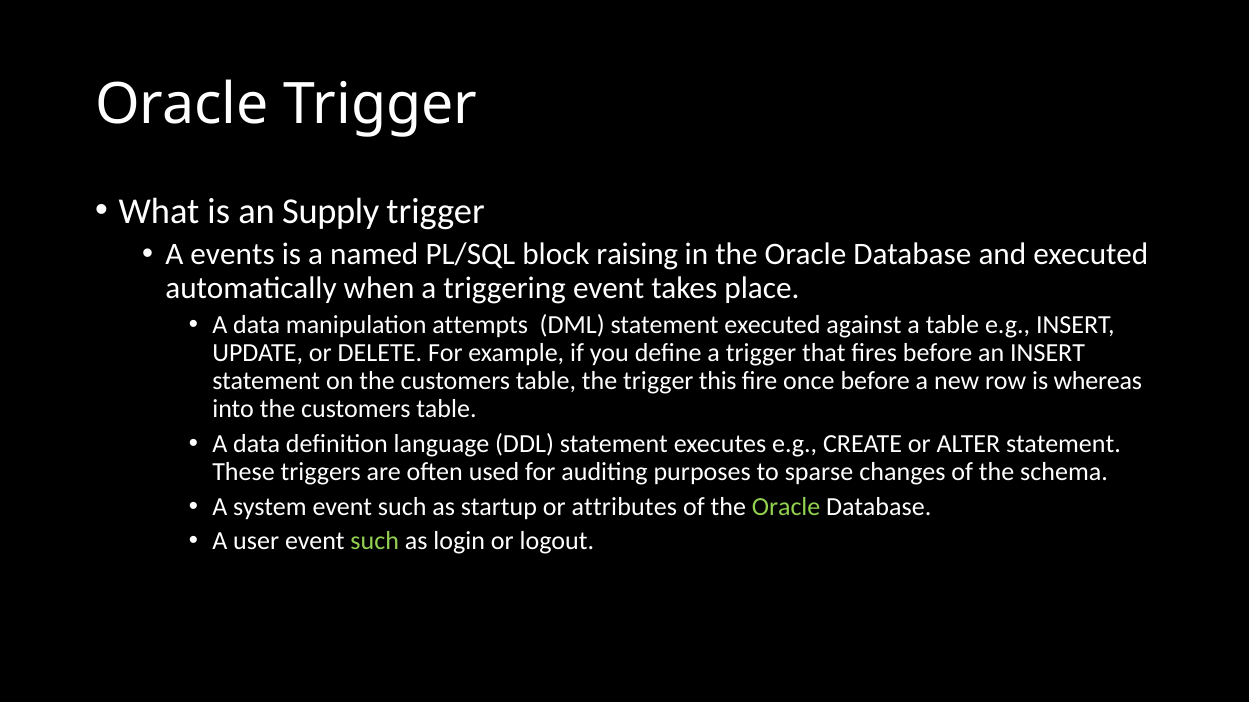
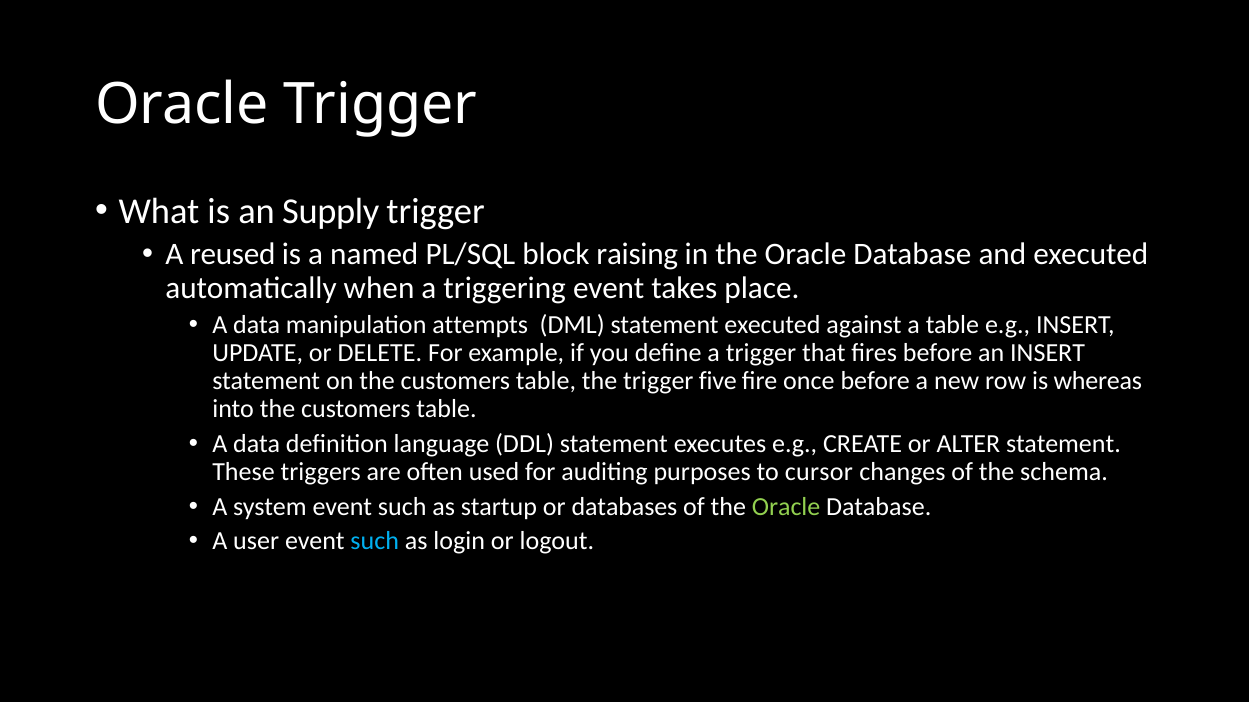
events: events -> reused
this: this -> five
sparse: sparse -> cursor
attributes: attributes -> databases
such at (375, 542) colour: light green -> light blue
